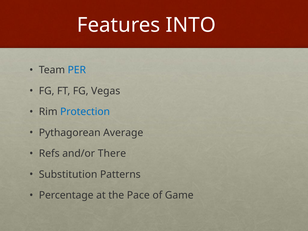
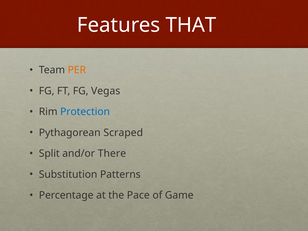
INTO: INTO -> THAT
PER colour: blue -> orange
Average: Average -> Scraped
Refs: Refs -> Split
